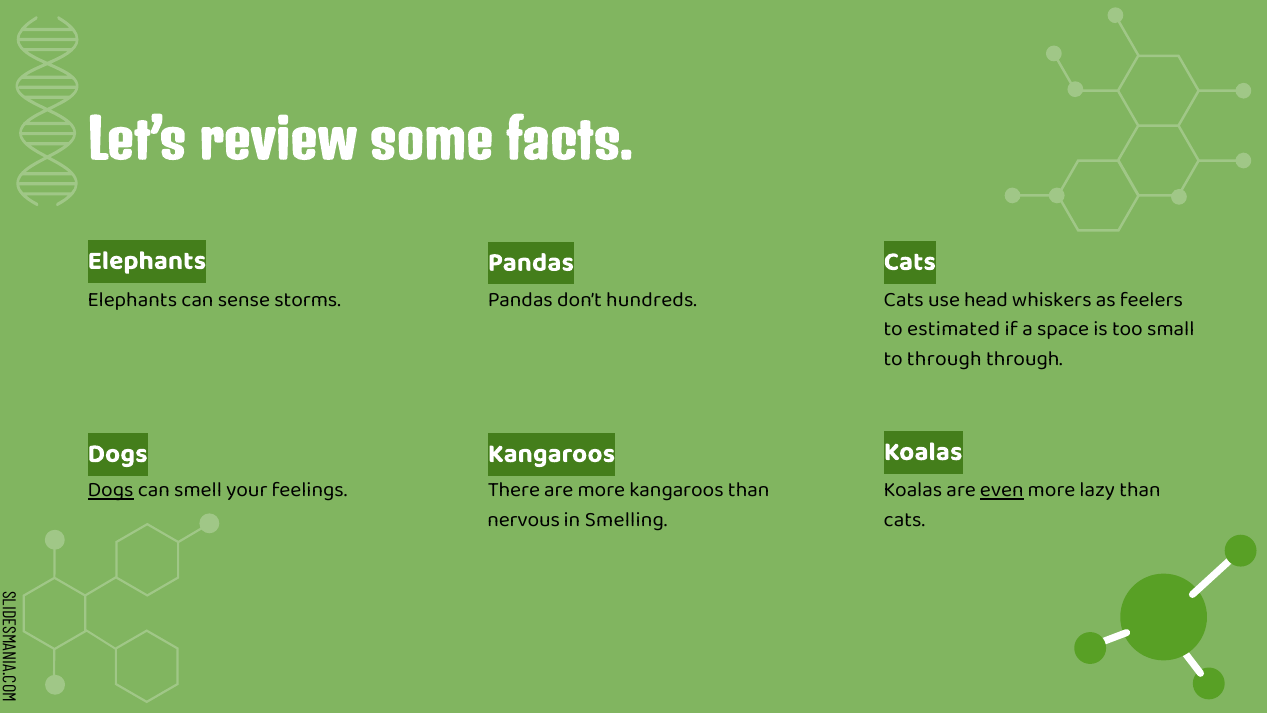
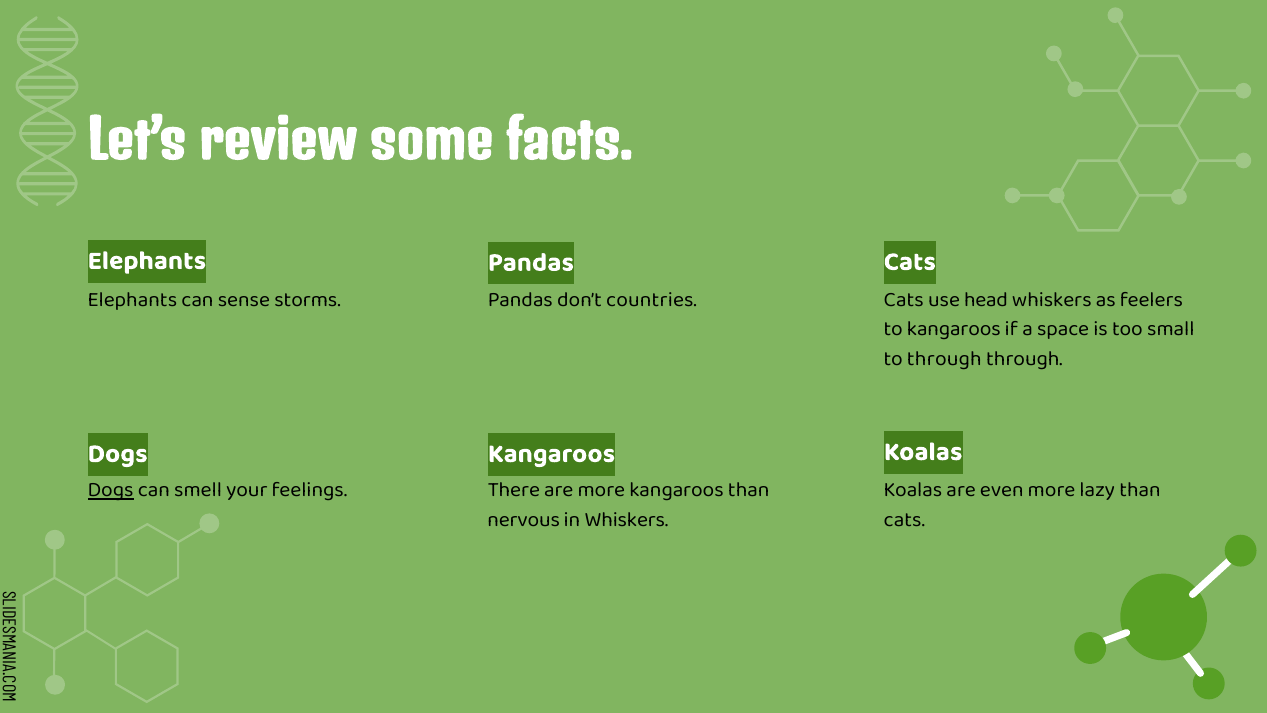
hundreds: hundreds -> countries
to estimated: estimated -> kangaroos
even underline: present -> none
in Smelling: Smelling -> Whiskers
